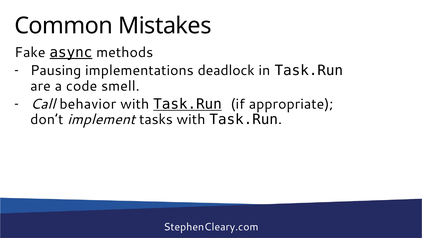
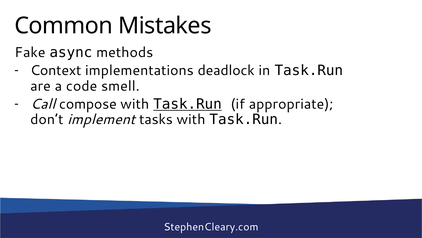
async underline: present -> none
Pausing: Pausing -> Context
behavior: behavior -> compose
